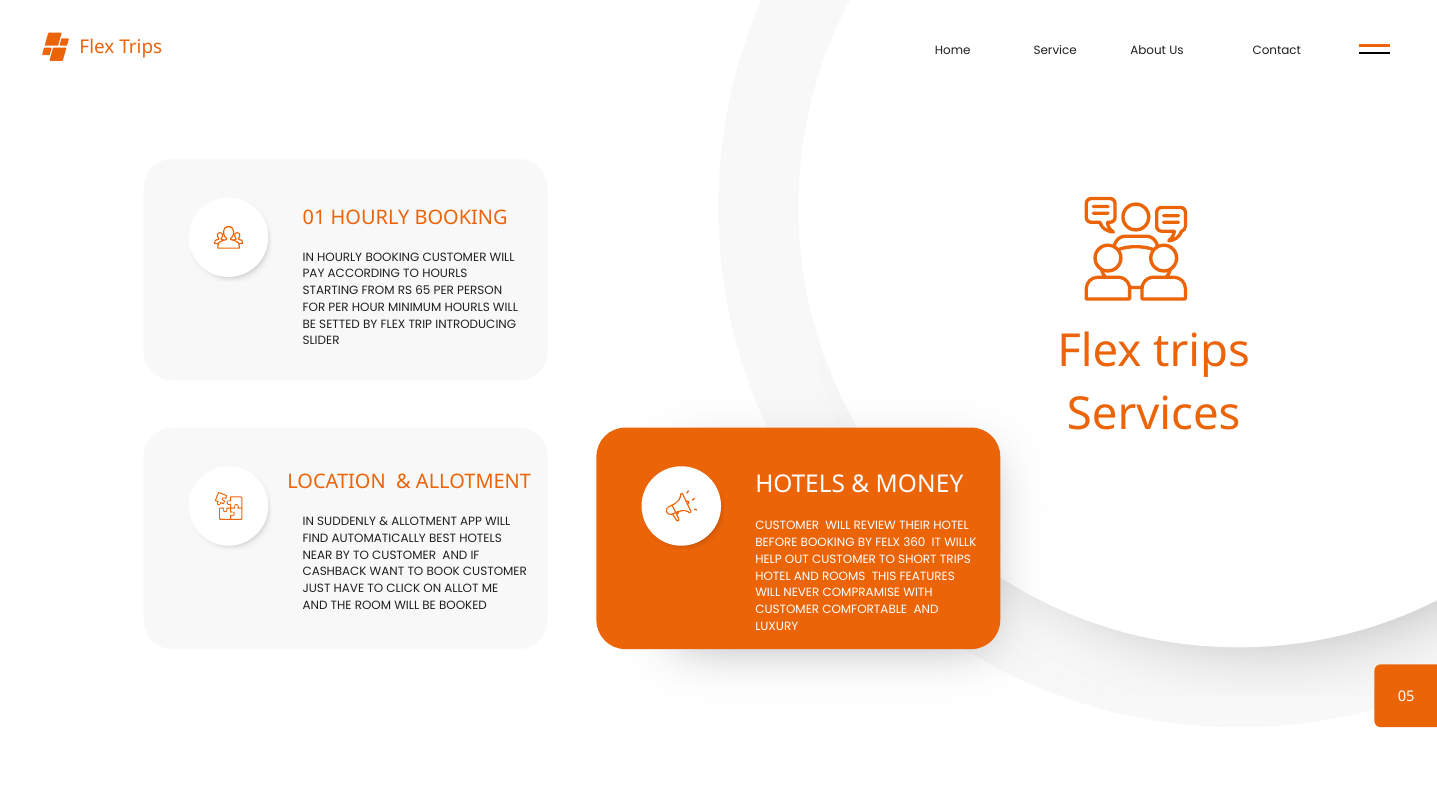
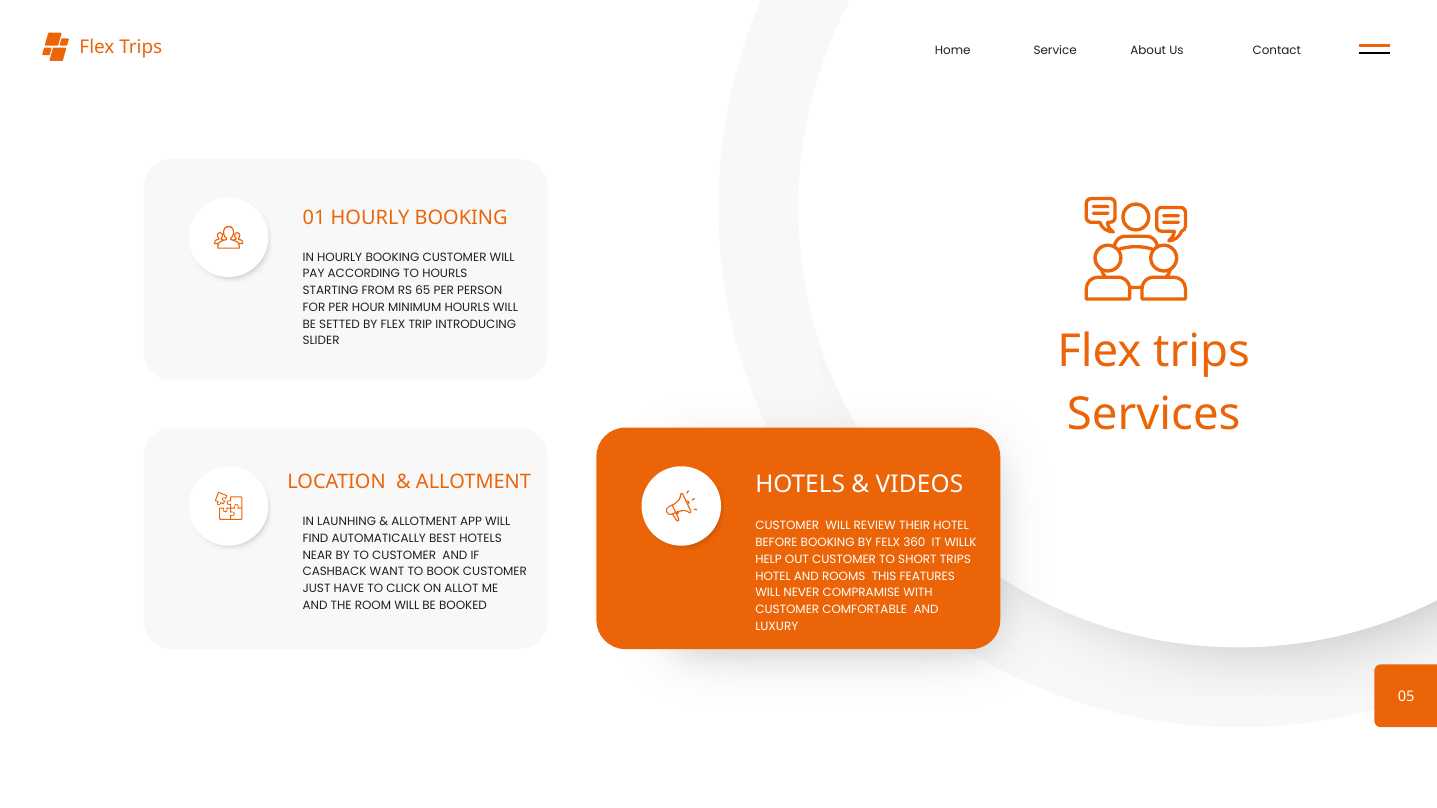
MONEY: MONEY -> VIDEOS
SUDDENLY: SUDDENLY -> LAUNHING
